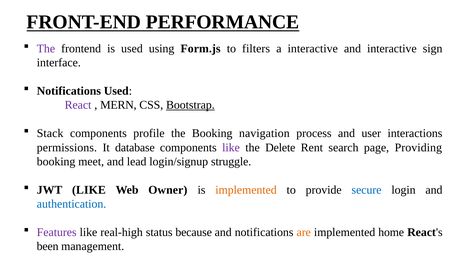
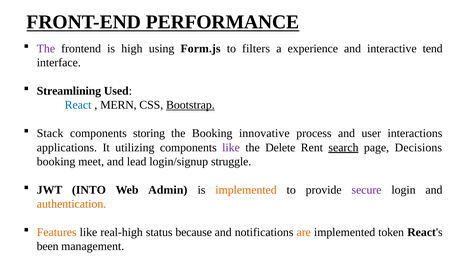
is used: used -> high
a interactive: interactive -> experience
sign: sign -> tend
Notifications at (69, 91): Notifications -> Streamlining
React colour: purple -> blue
profile: profile -> storing
navigation: navigation -> innovative
permissions: permissions -> applications
database: database -> utilizing
search underline: none -> present
Providing: Providing -> Decisions
JWT LIKE: LIKE -> INTO
Owner: Owner -> Admin
secure colour: blue -> purple
authentication colour: blue -> orange
Features colour: purple -> orange
home: home -> token
